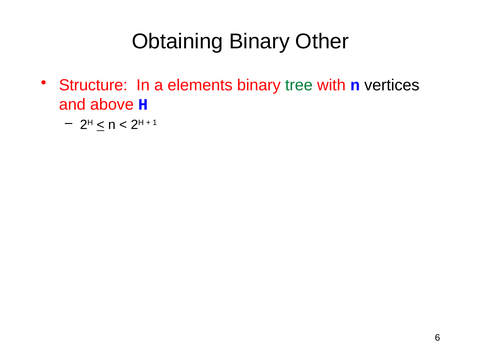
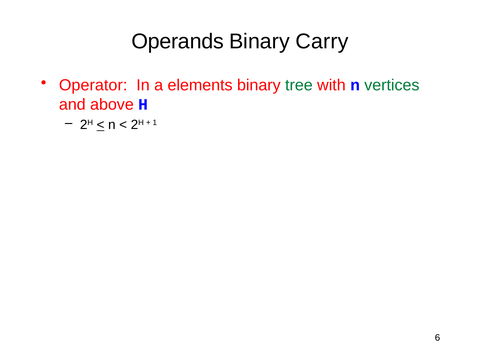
Obtaining: Obtaining -> Operands
Other: Other -> Carry
Structure: Structure -> Operator
vertices colour: black -> green
